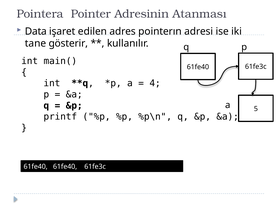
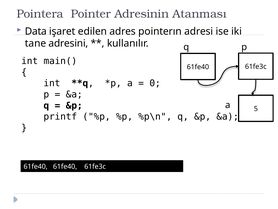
gösterir: gösterir -> adresini
4: 4 -> 0
